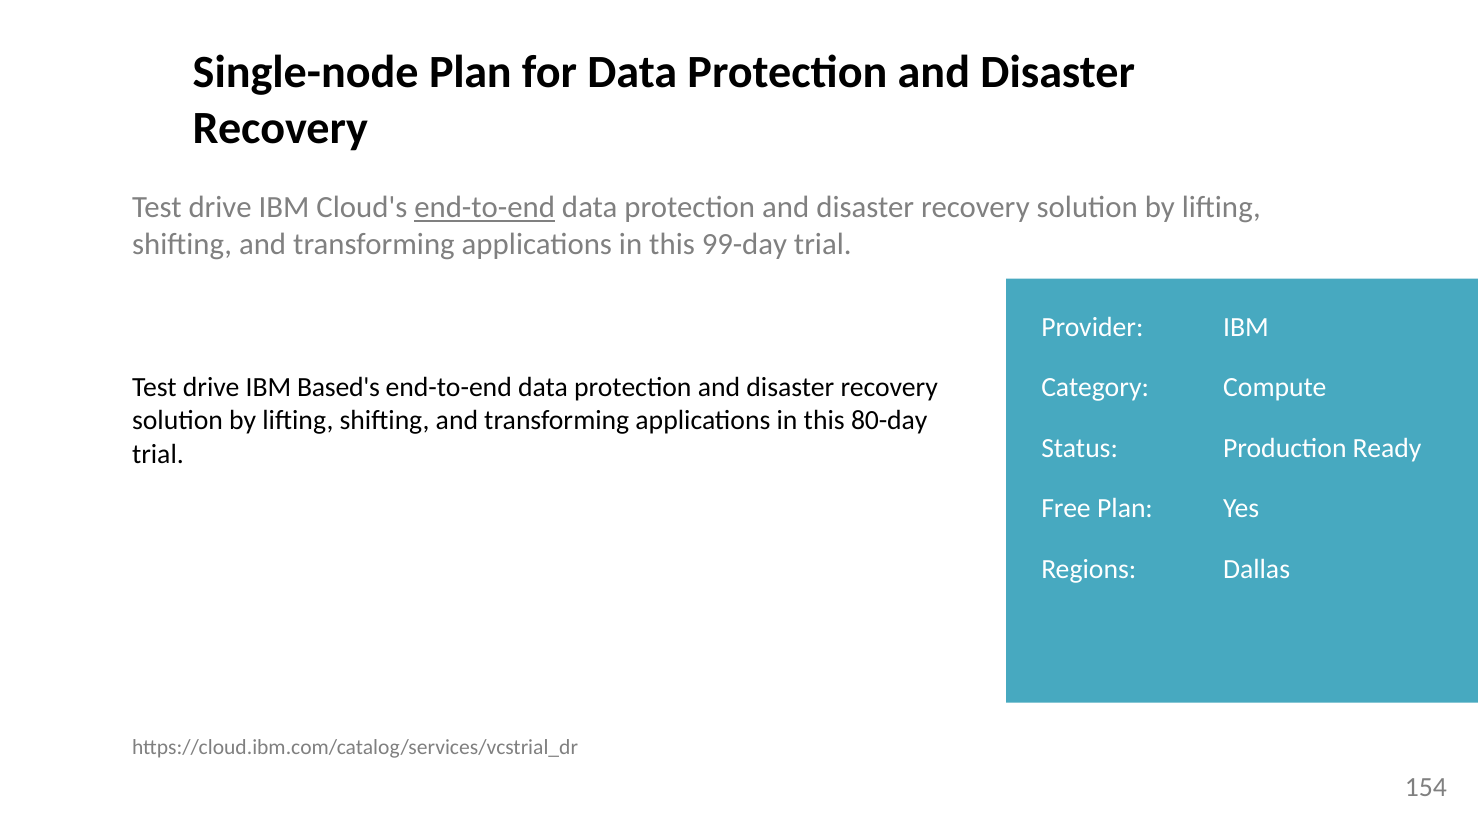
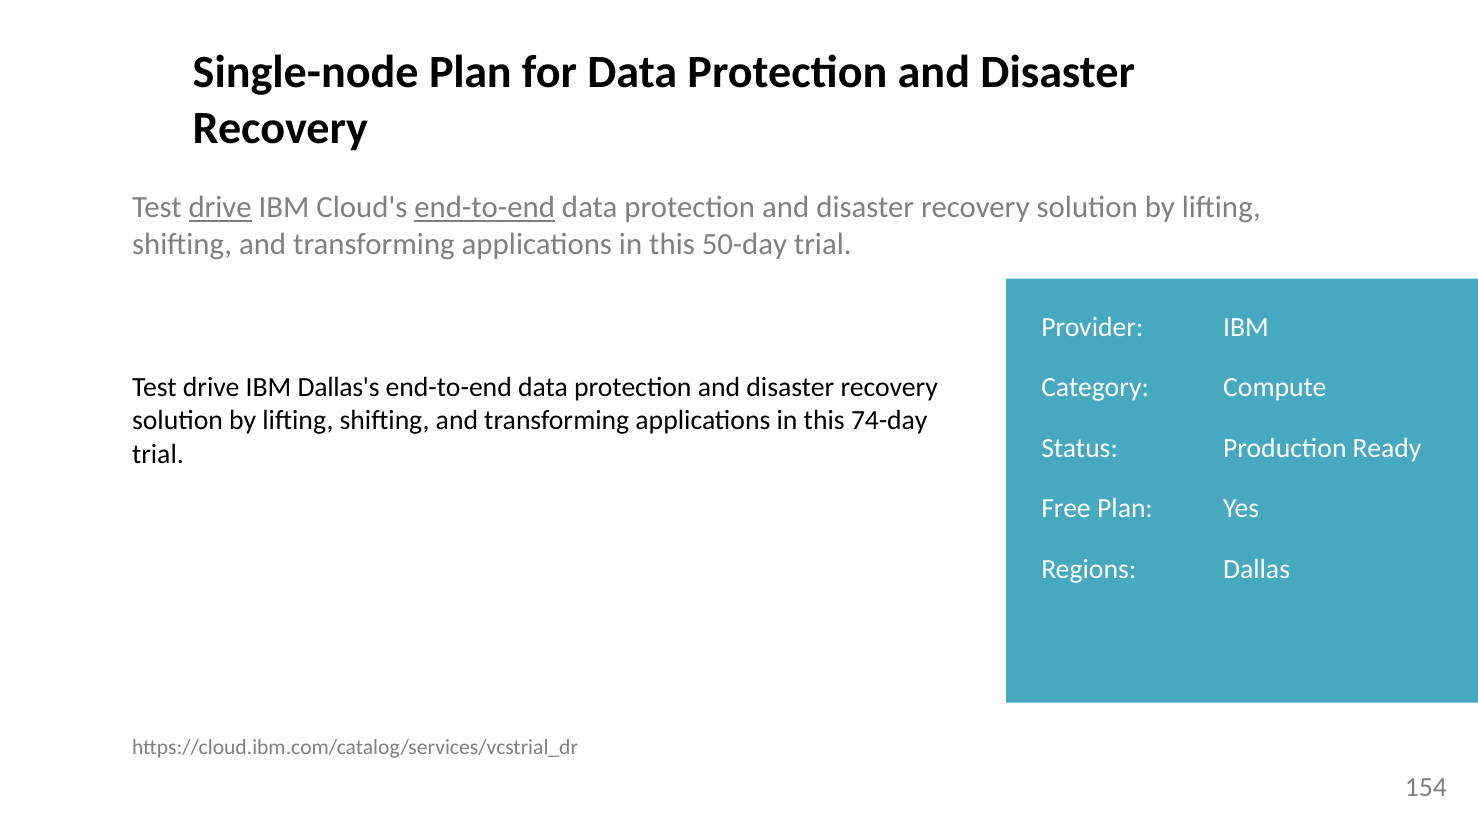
drive at (220, 208) underline: none -> present
99-day: 99-day -> 50-day
Based's: Based's -> Dallas's
80-day: 80-day -> 74-day
